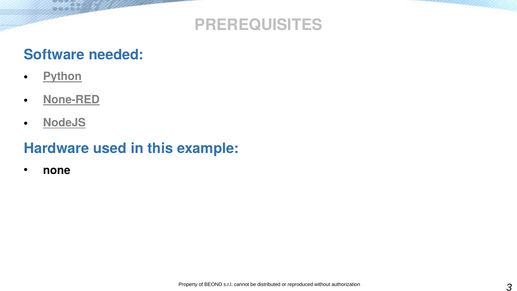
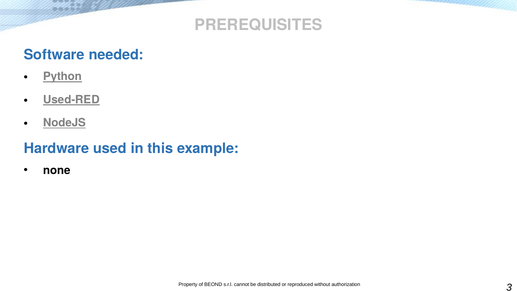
None-RED: None-RED -> Used-RED
